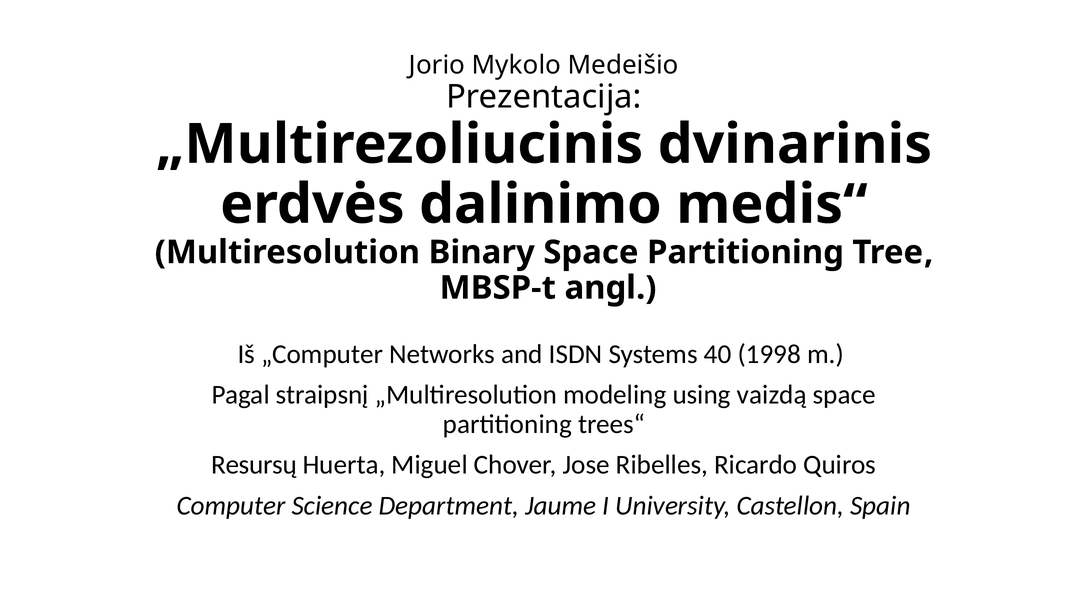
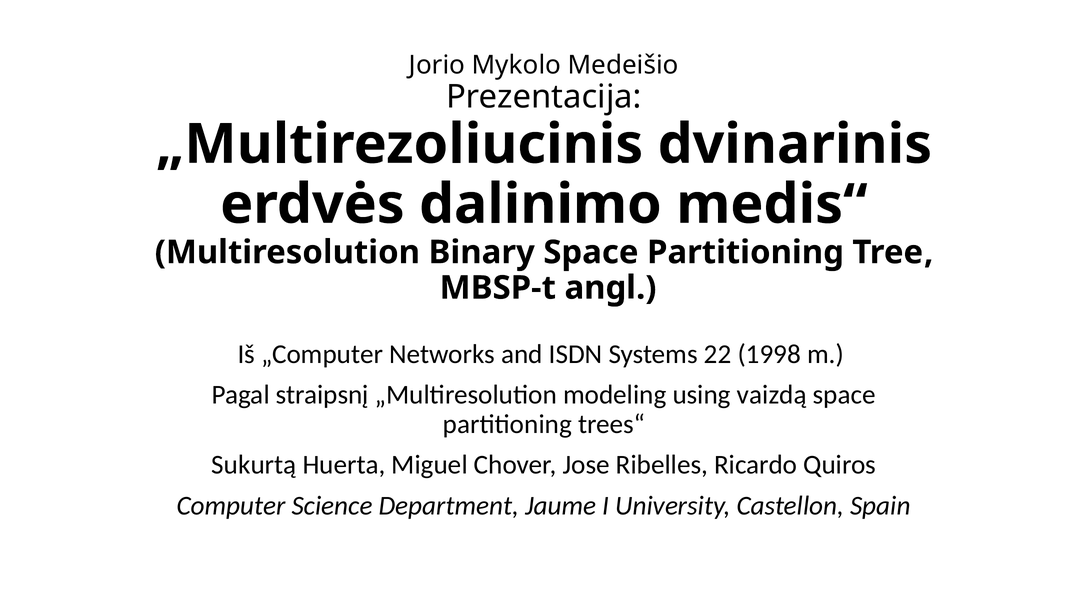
40: 40 -> 22
Resursų: Resursų -> Sukurtą
